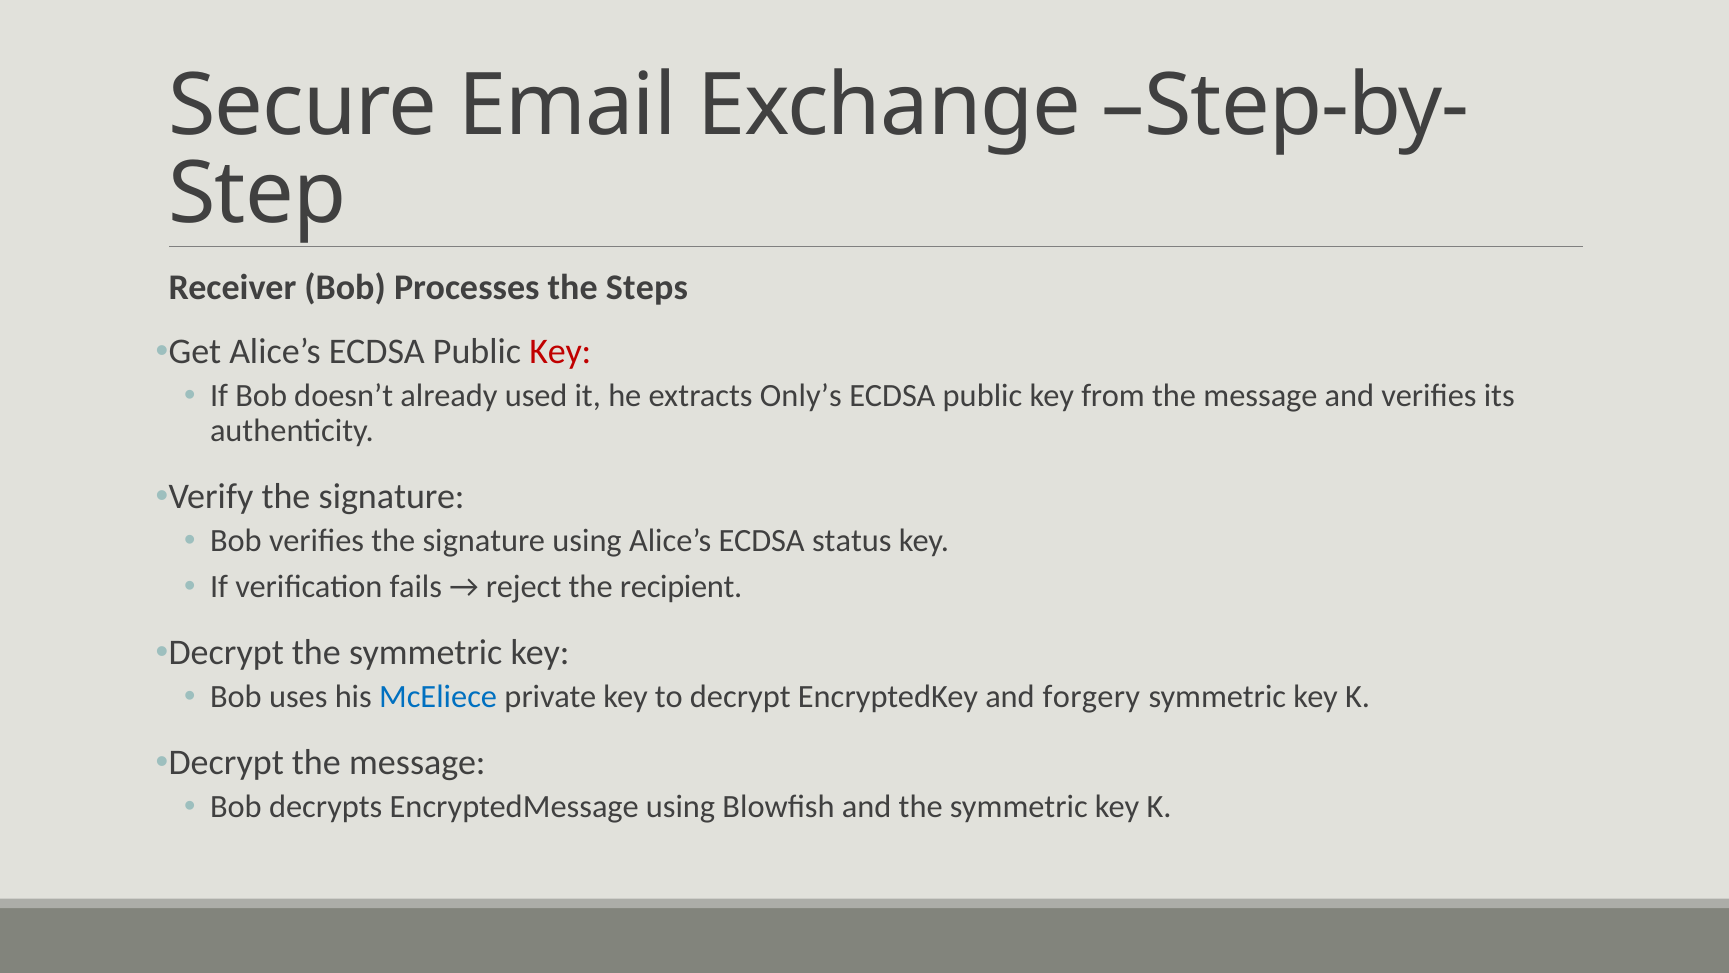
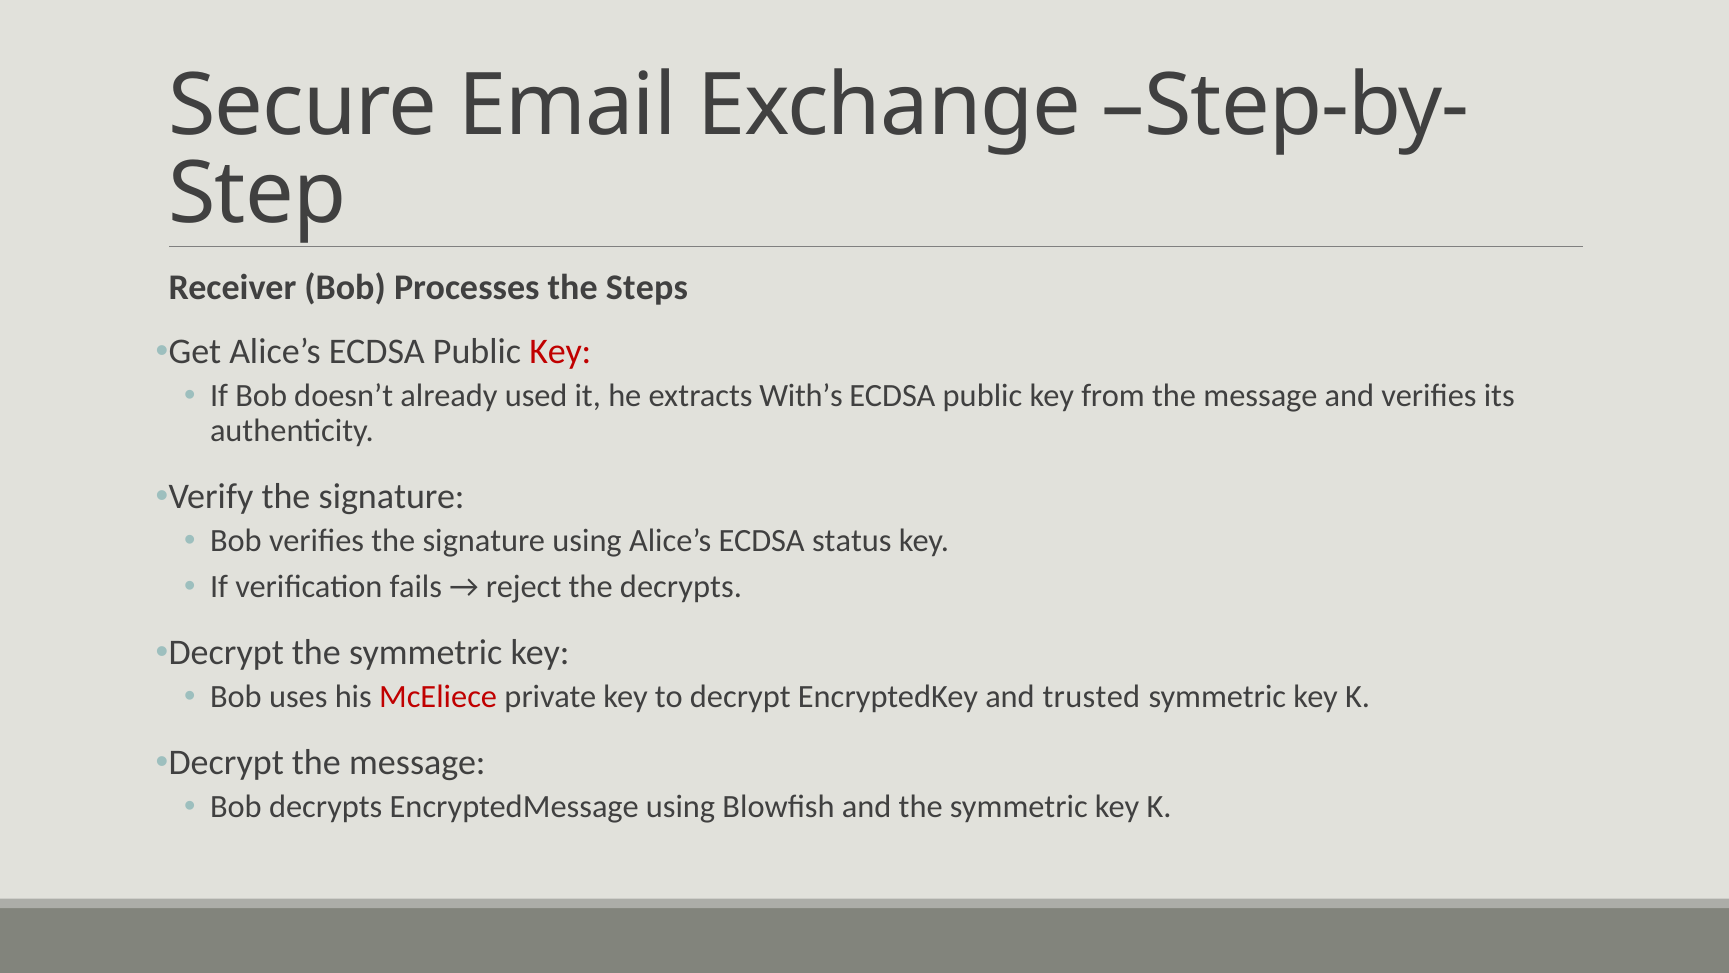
Only’s: Only’s -> With’s
the recipient: recipient -> decrypts
McEliece colour: blue -> red
forgery: forgery -> trusted
